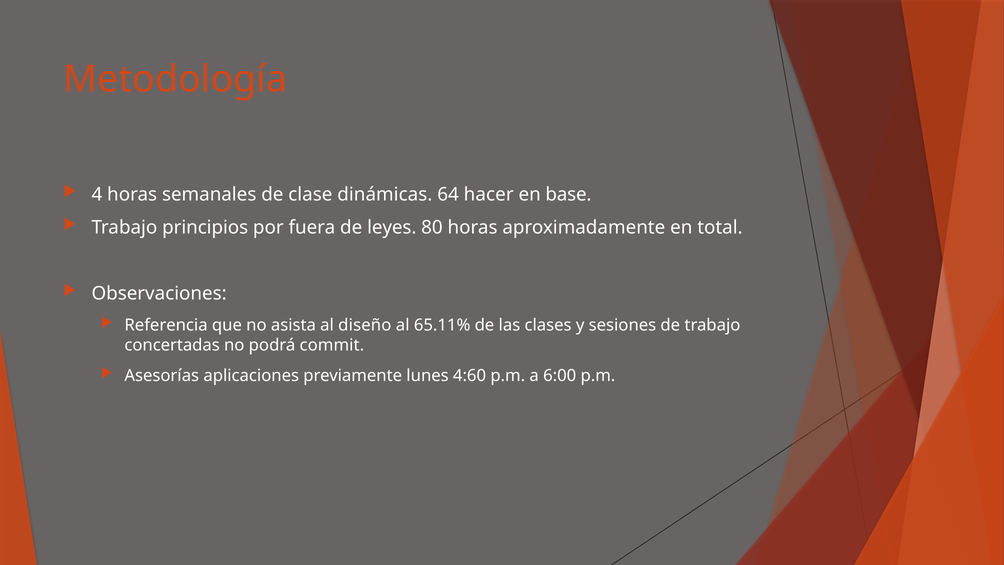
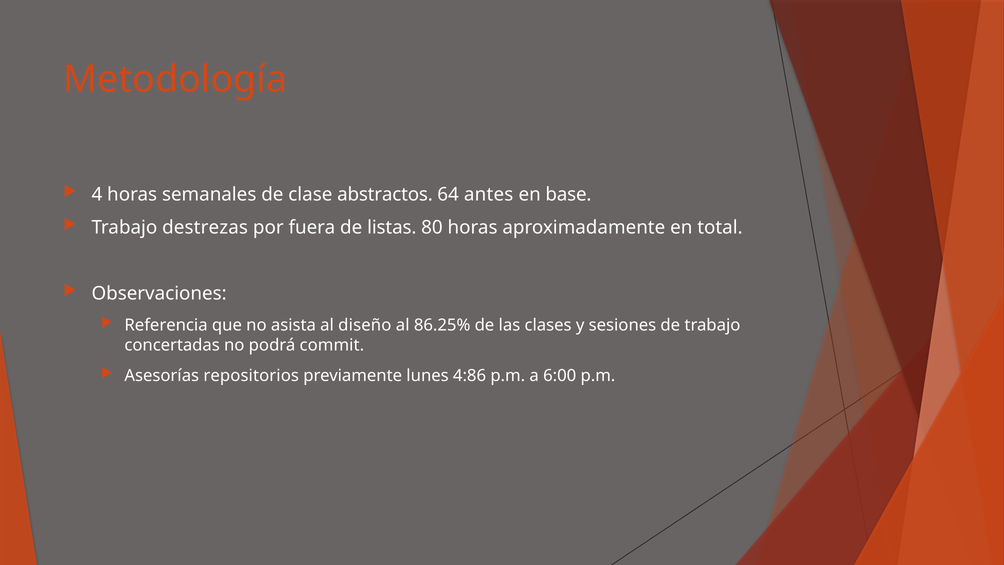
dinámicas: dinámicas -> abstractos
hacer: hacer -> antes
principios: principios -> destrezas
leyes: leyes -> listas
65.11%: 65.11% -> 86.25%
aplicaciones: aplicaciones -> repositorios
4:60: 4:60 -> 4:86
